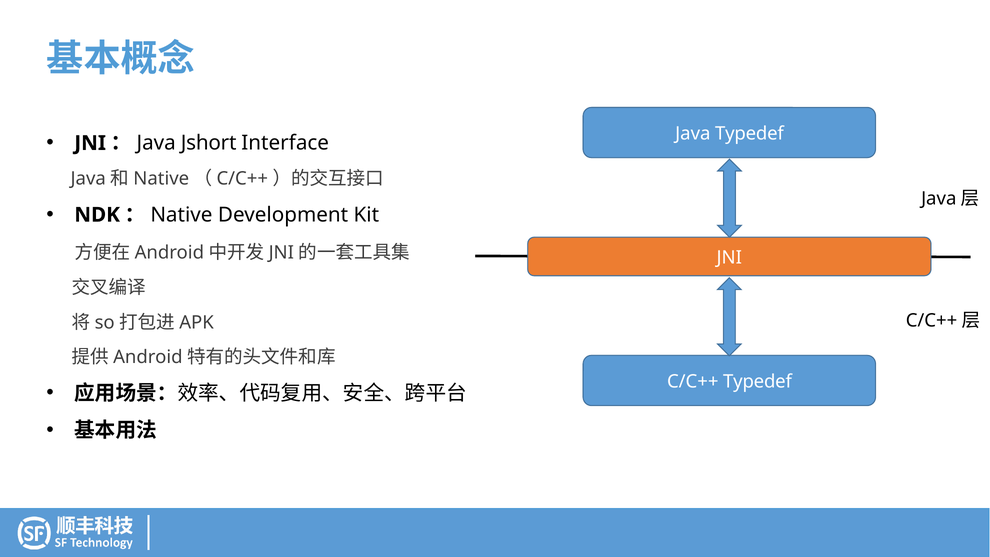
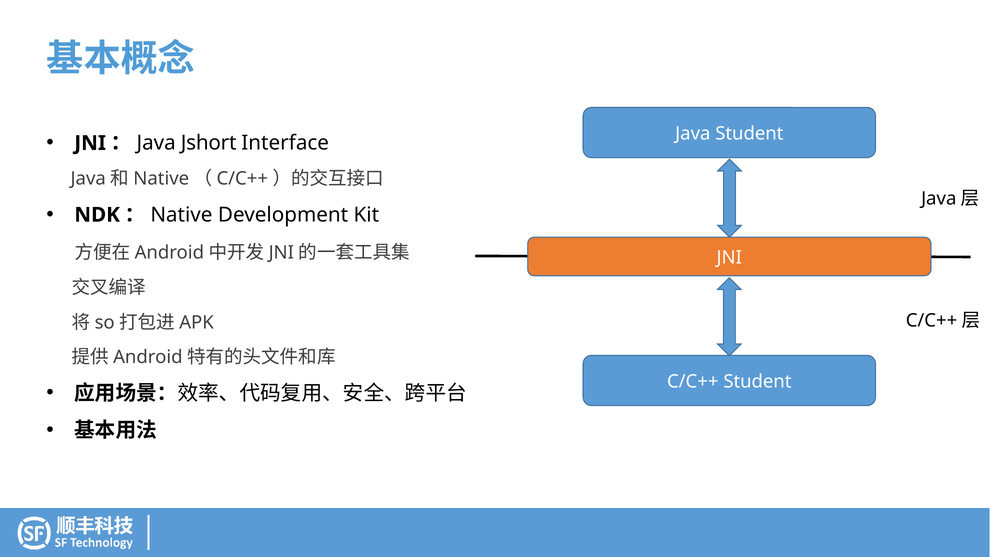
Java Typedef: Typedef -> Student
C/C++ Typedef: Typedef -> Student
